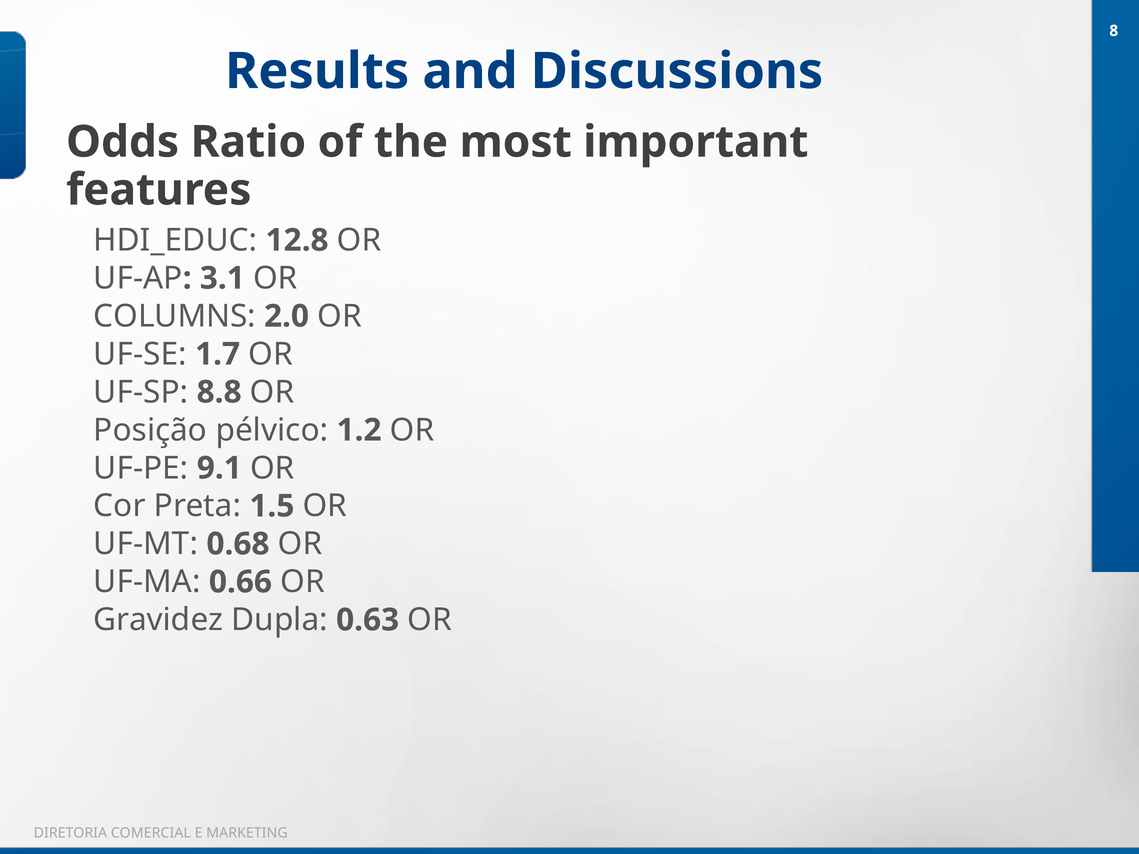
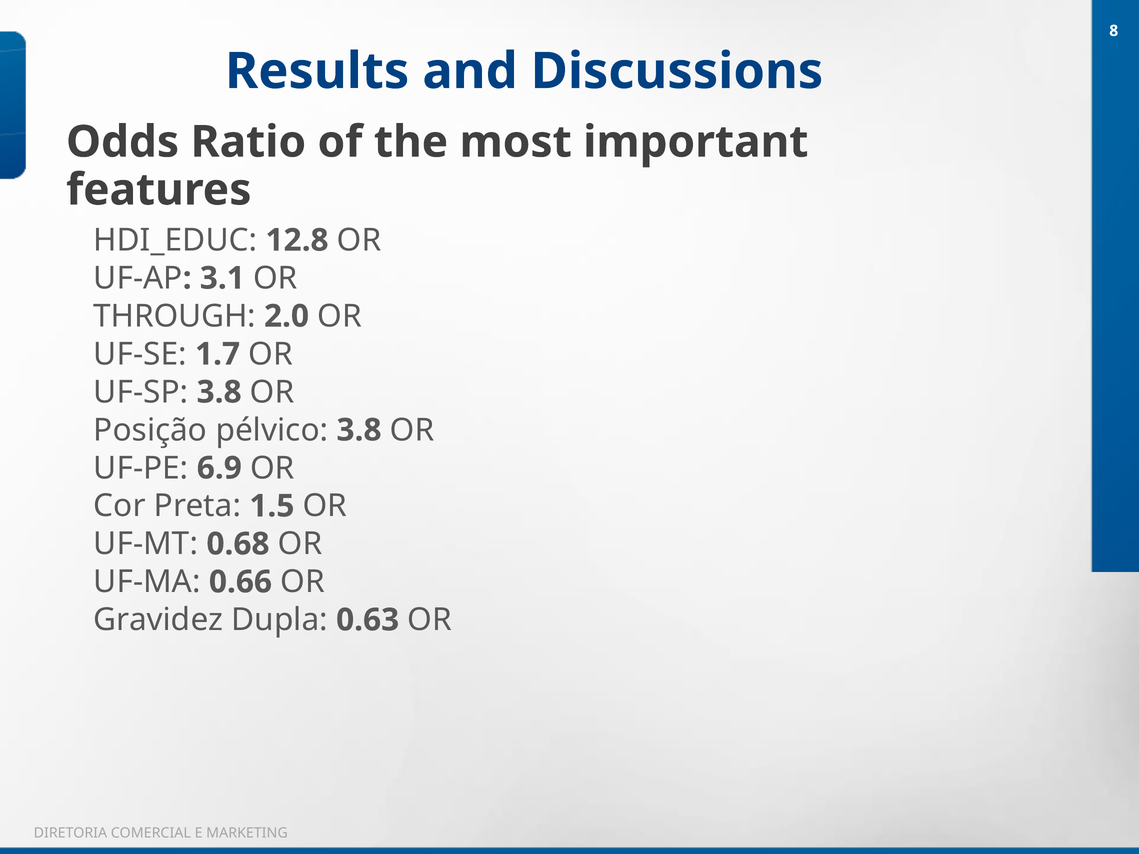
COLUMNS: COLUMNS -> THROUGH
UF-SP 8.8: 8.8 -> 3.8
pélvico 1.2: 1.2 -> 3.8
9.1: 9.1 -> 6.9
